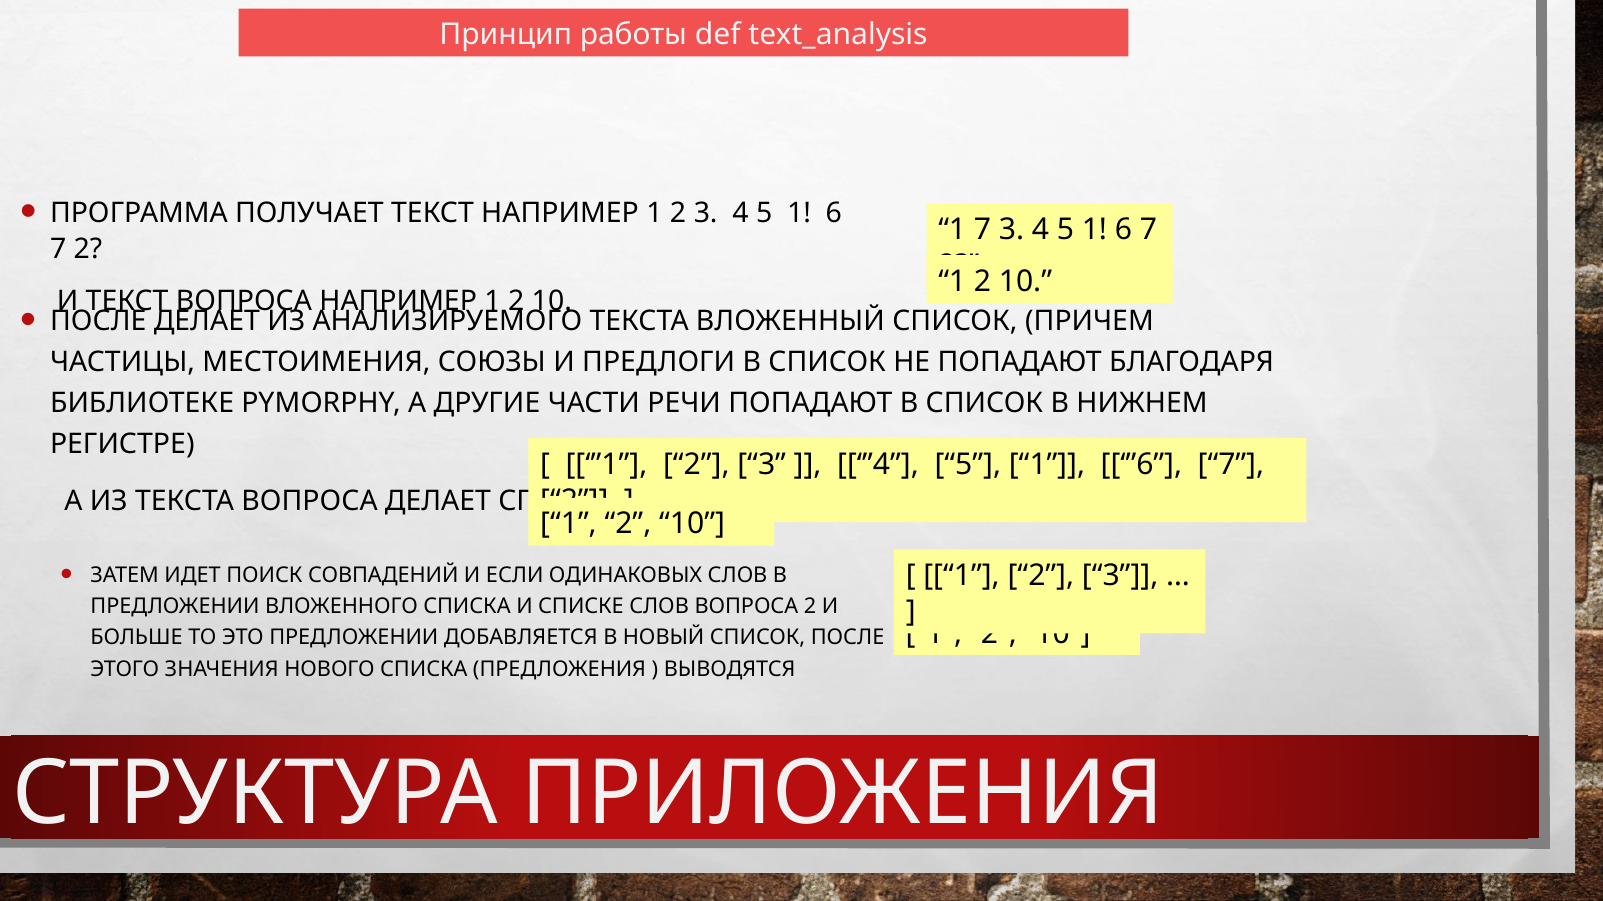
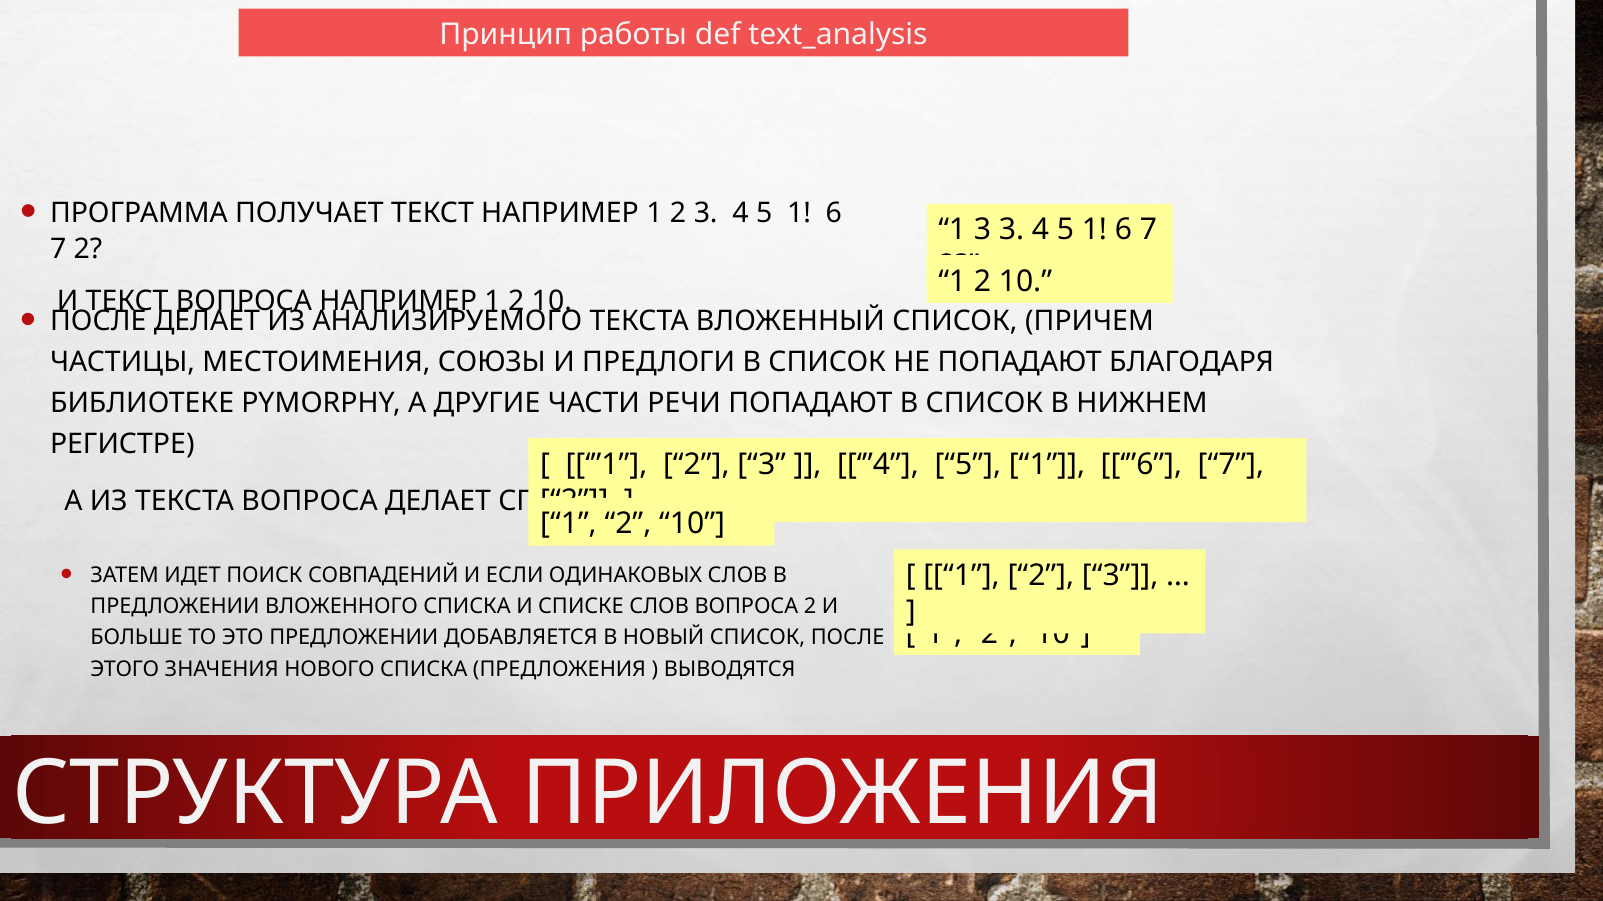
1 7: 7 -> 3
